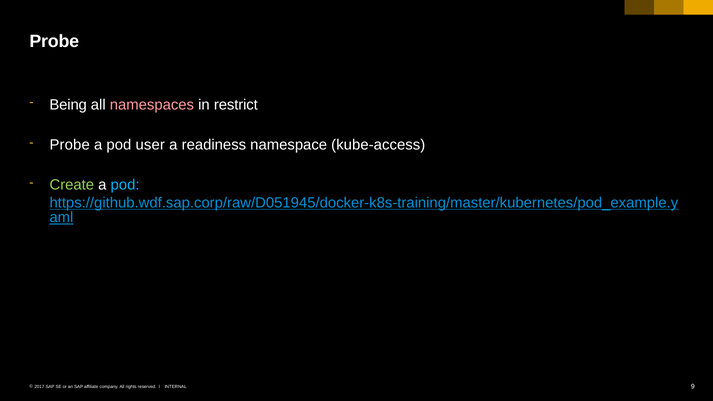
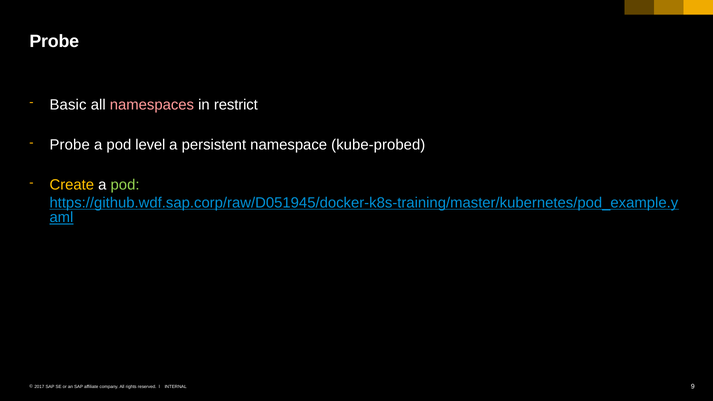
Being: Being -> Basic
user: user -> level
readiness: readiness -> persistent
kube-access: kube-access -> kube-probed
Create colour: light green -> yellow
pod at (125, 185) colour: light blue -> light green
